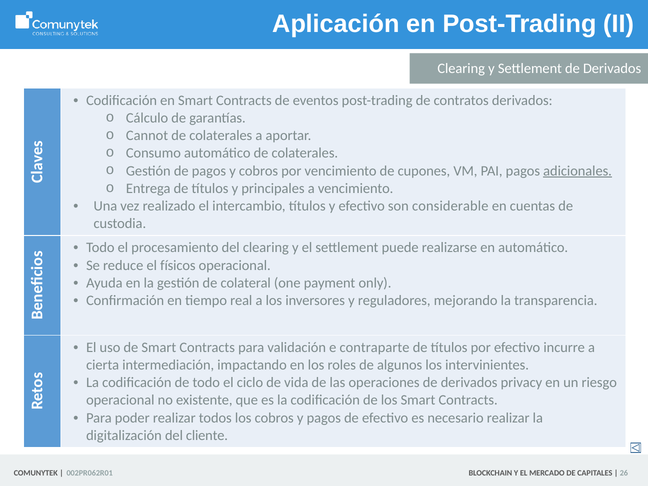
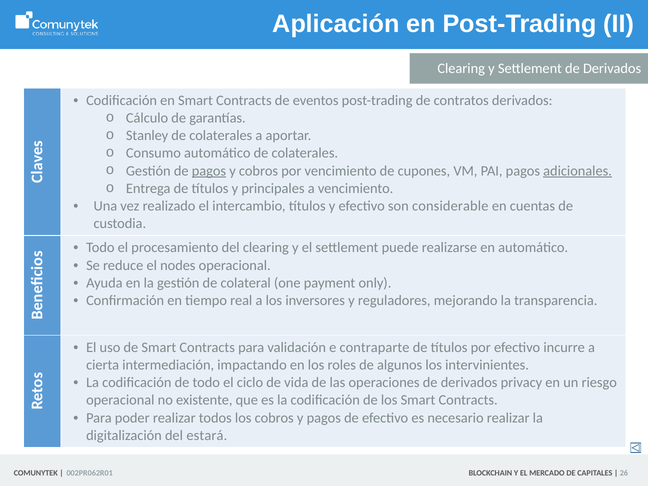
Cannot: Cannot -> Stanley
pagos at (209, 171) underline: none -> present
físicos: físicos -> nodes
cliente: cliente -> estará
